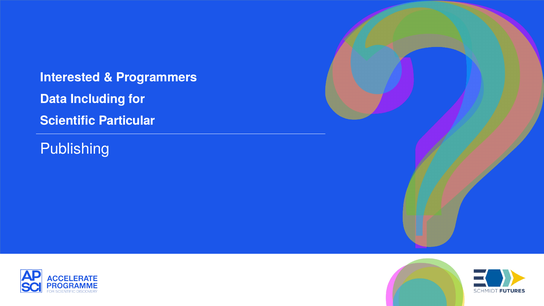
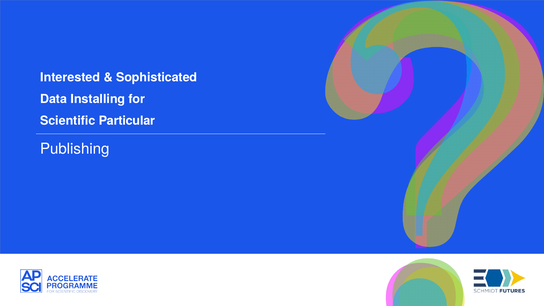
Programmers: Programmers -> Sophisticated
Including: Including -> Installing
